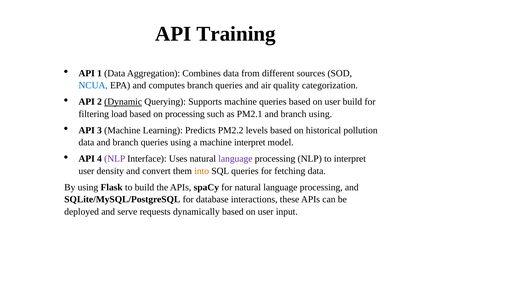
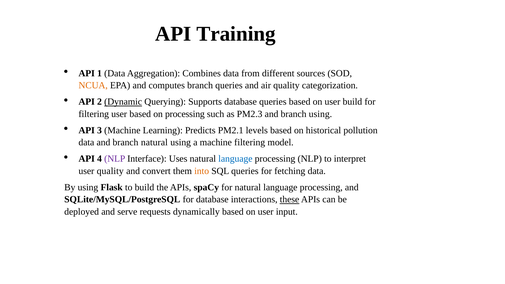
NCUA colour: blue -> orange
Supports machine: machine -> database
filtering load: load -> user
PM2.1: PM2.1 -> PM2.3
PM2.2: PM2.2 -> PM2.1
and branch queries: queries -> natural
machine interpret: interpret -> filtering
language at (235, 159) colour: purple -> blue
user density: density -> quality
these underline: none -> present
